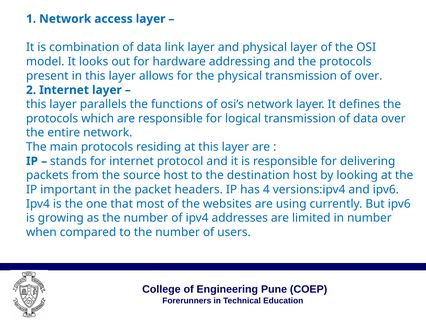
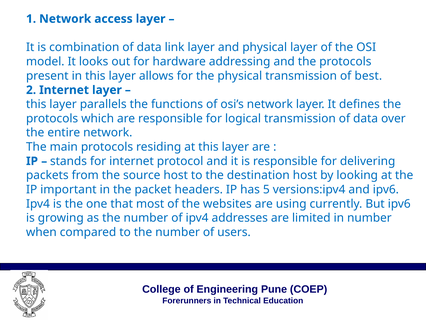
of over: over -> best
4: 4 -> 5
